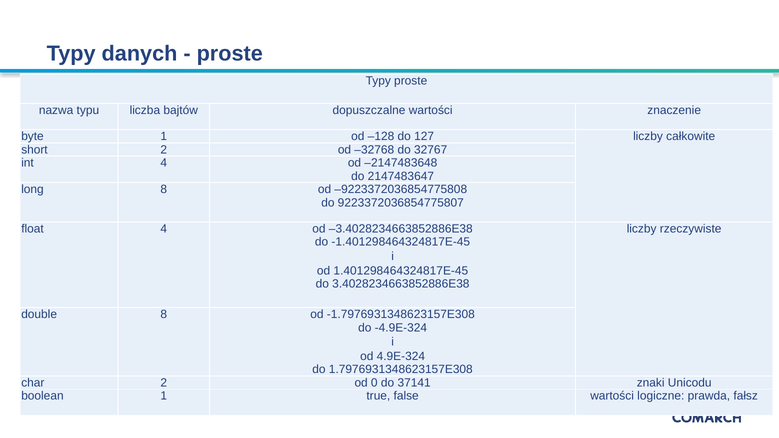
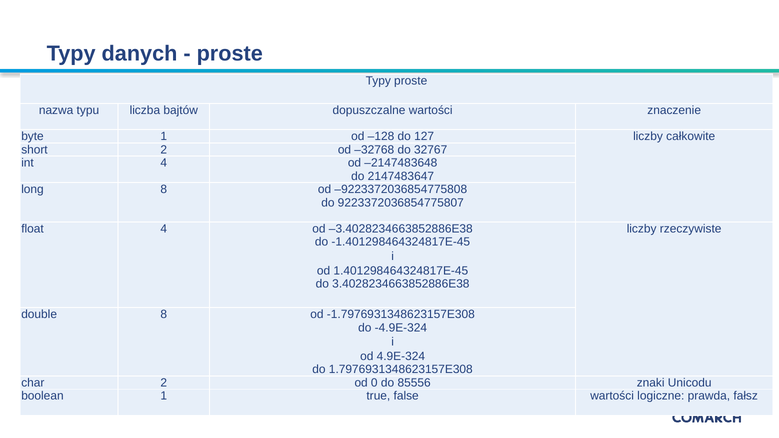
37141: 37141 -> 85556
